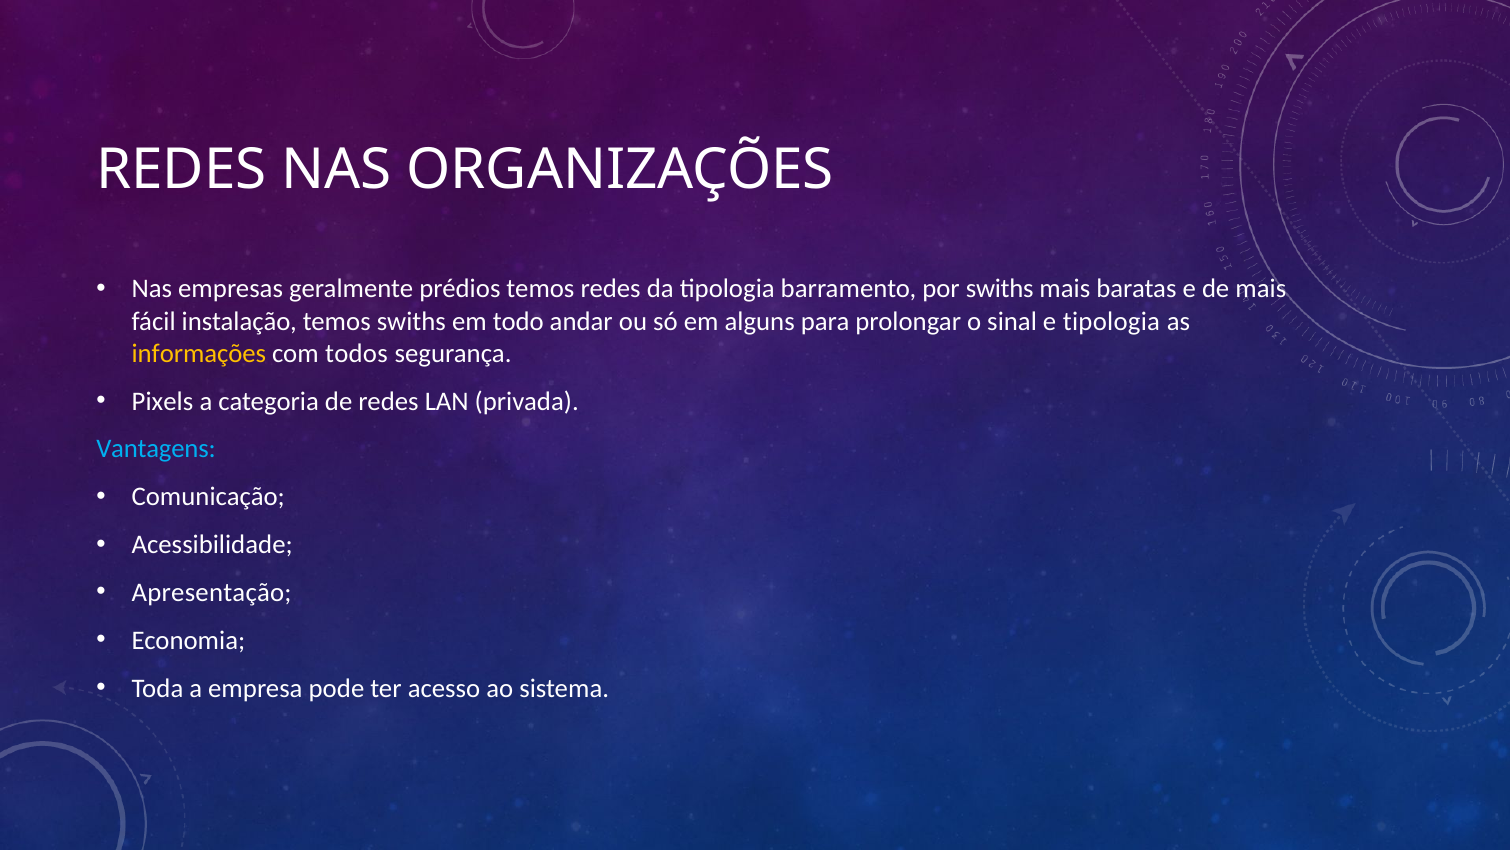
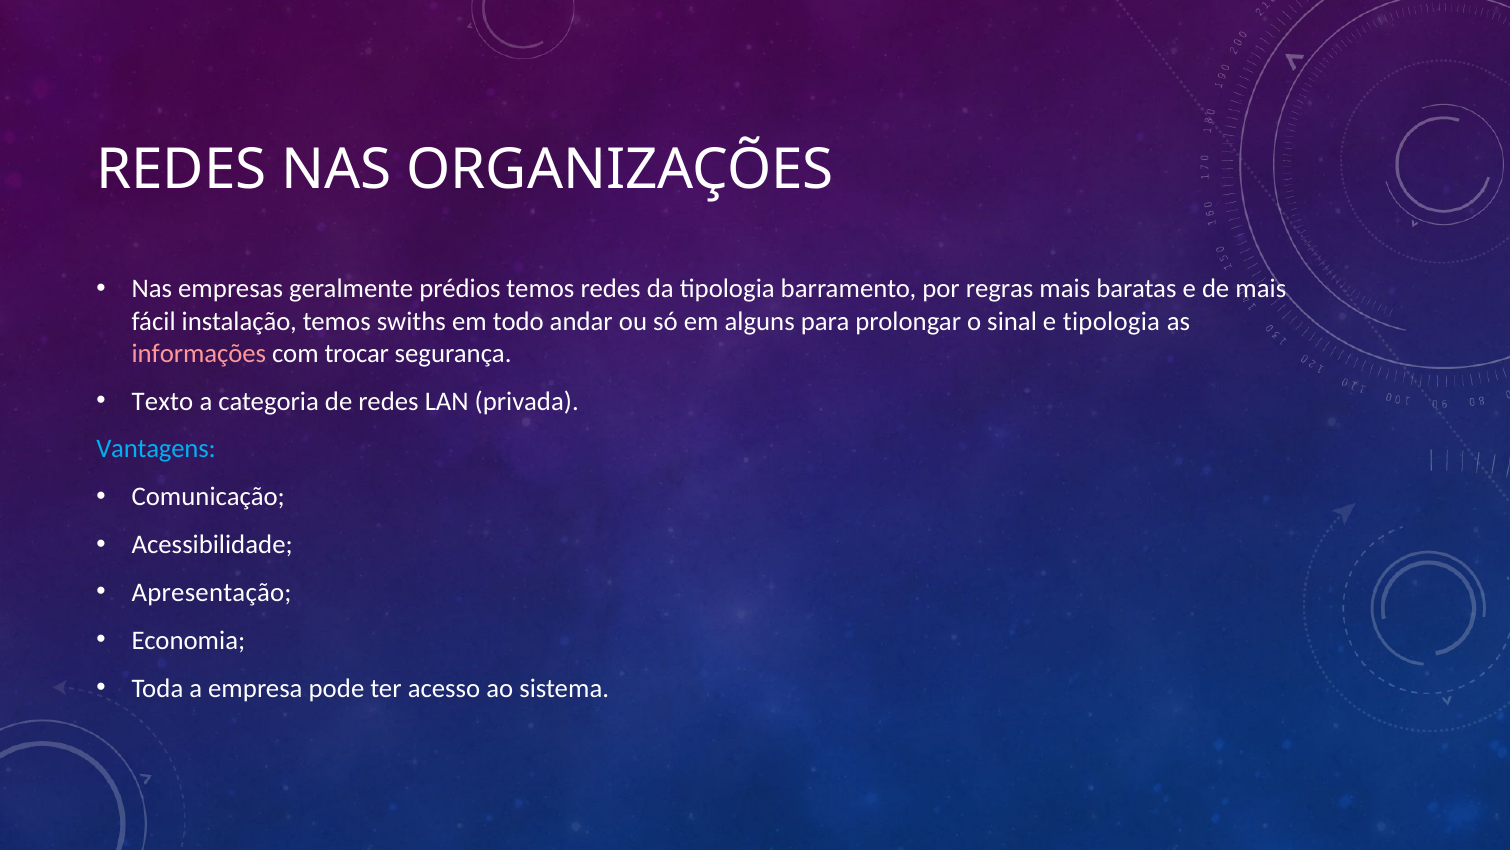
por swiths: swiths -> regras
informações colour: yellow -> pink
todos: todos -> trocar
Pixels: Pixels -> Texto
